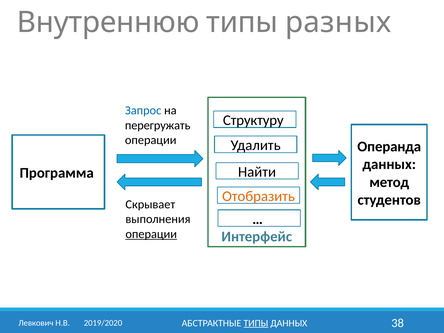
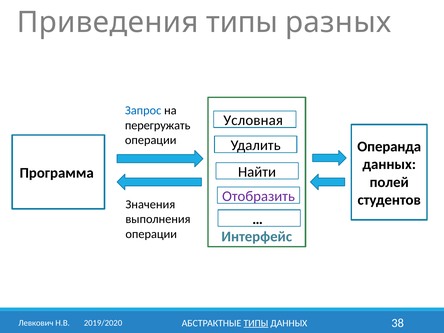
Внутреннюю: Внутреннюю -> Приведения
Структуру: Структуру -> Условная
метод: метод -> полей
Отобразить colour: orange -> purple
Скрывает: Скрывает -> Значения
операции at (151, 234) underline: present -> none
